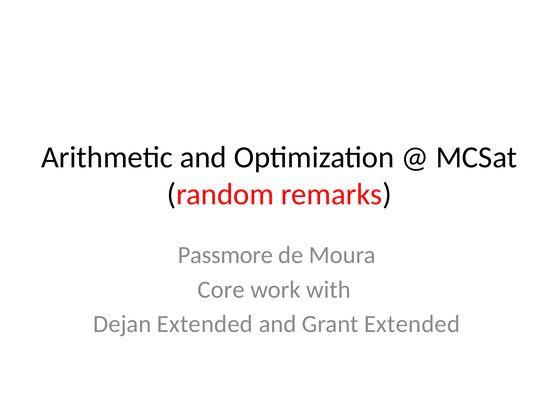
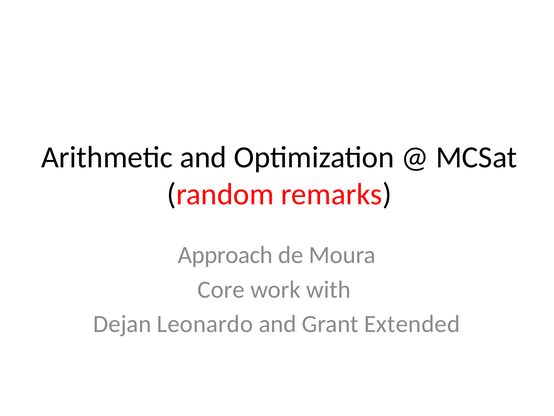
Passmore: Passmore -> Approach
Dejan Extended: Extended -> Leonardo
